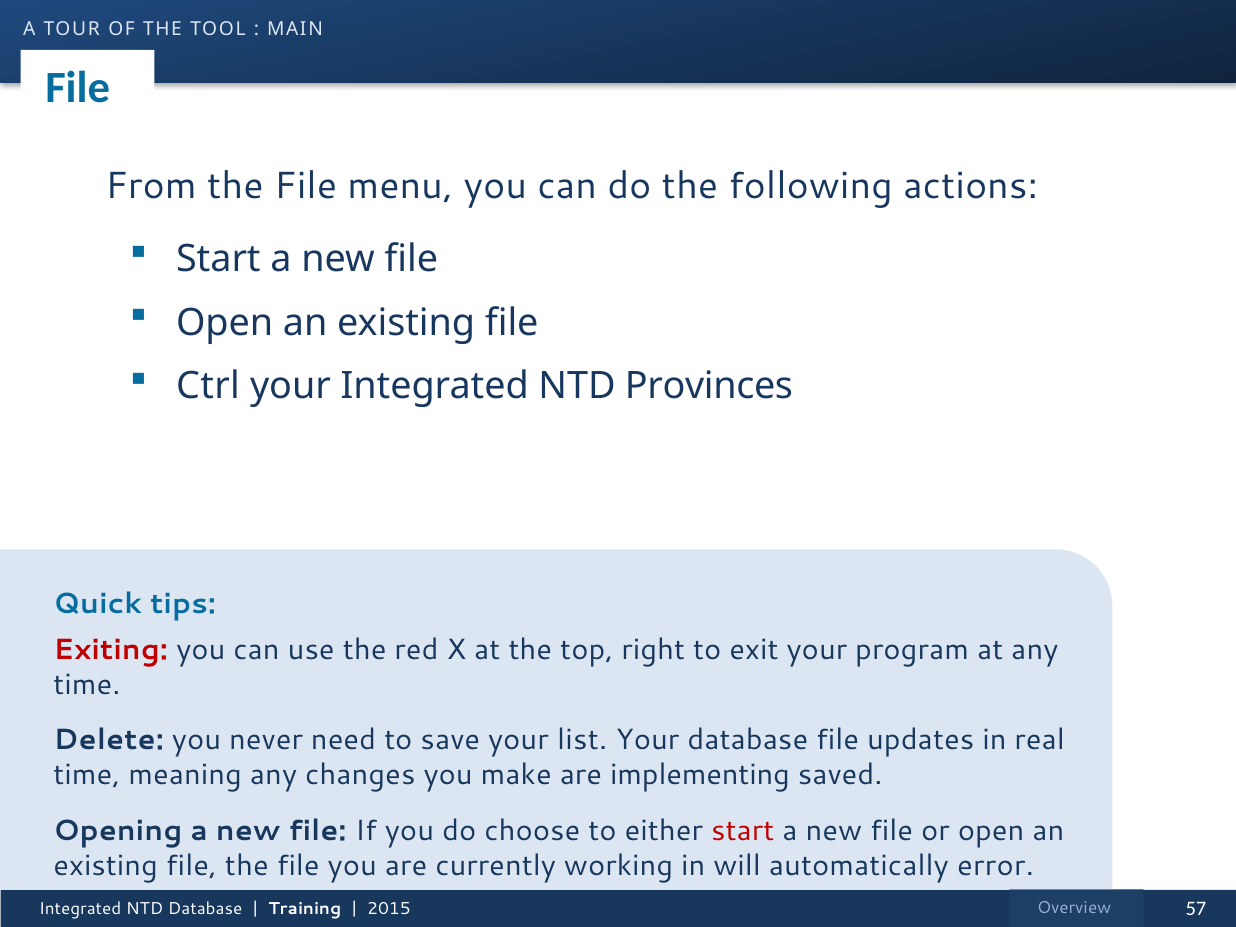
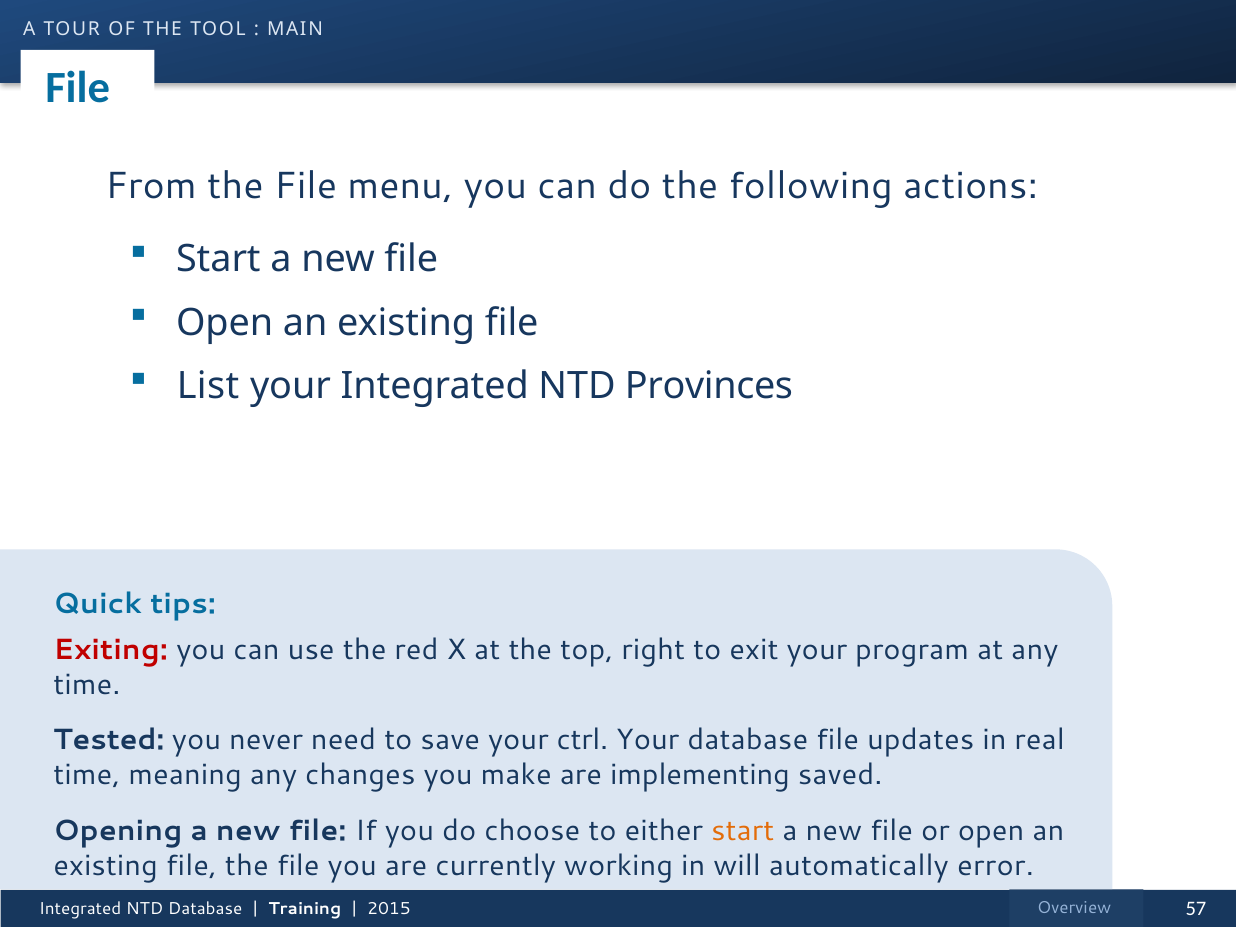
Ctrl: Ctrl -> List
Delete: Delete -> Tested
list: list -> ctrl
start at (743, 831) colour: red -> orange
